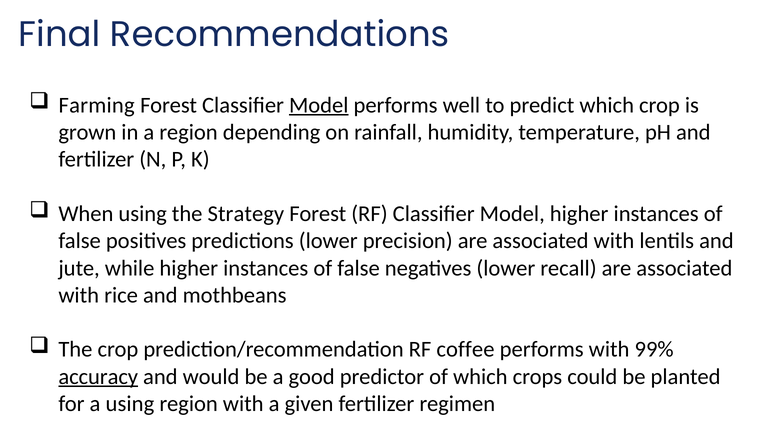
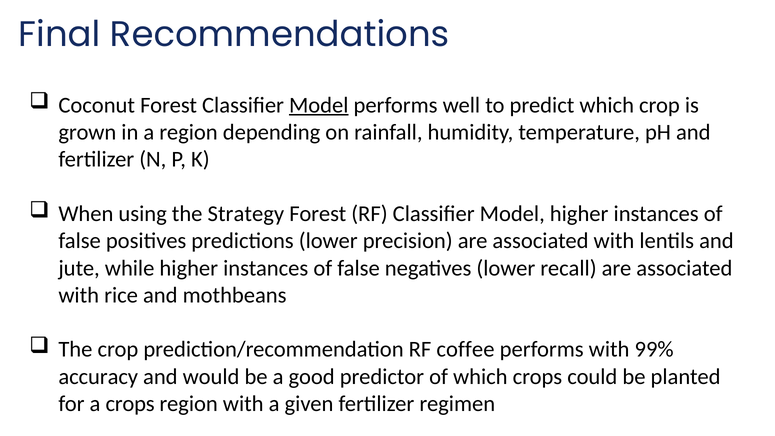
Farming: Farming -> Coconut
accuracy underline: present -> none
a using: using -> crops
